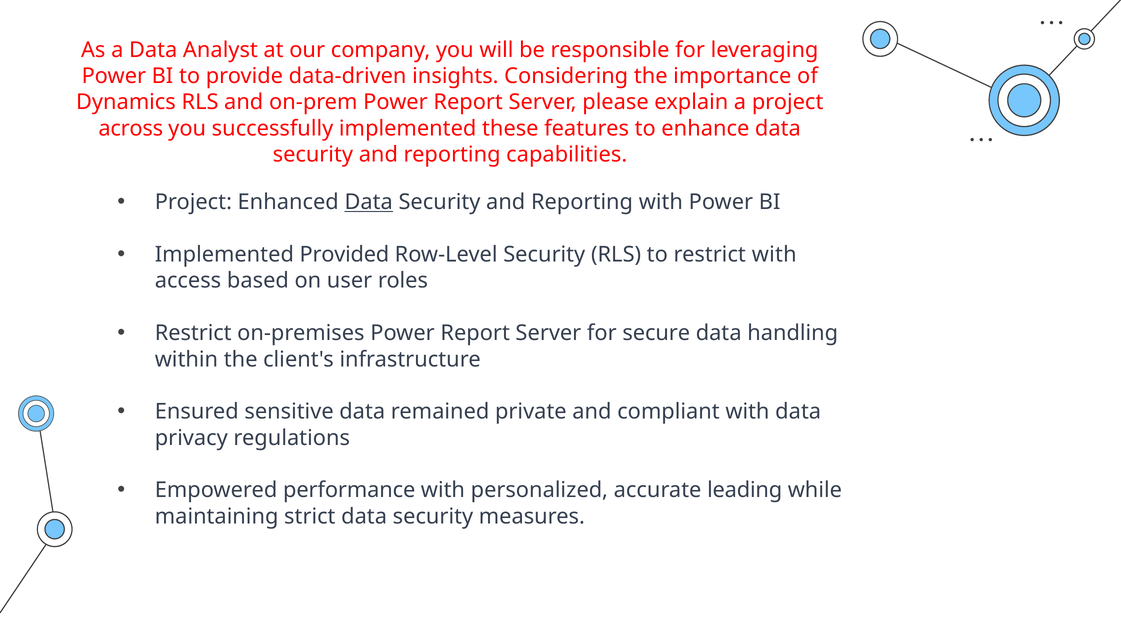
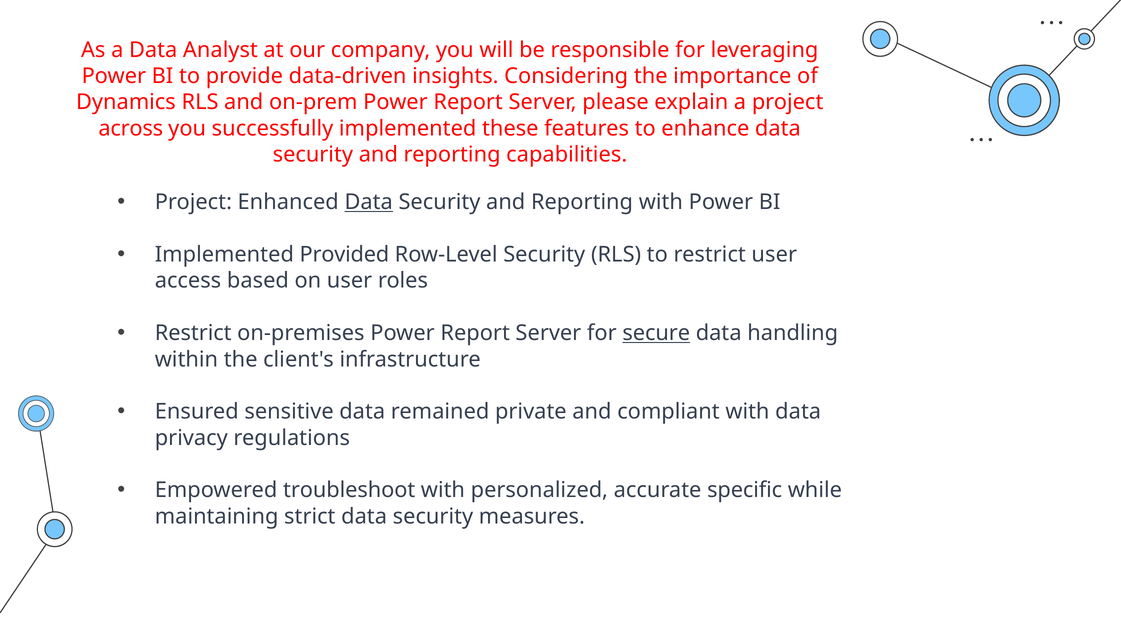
restrict with: with -> user
secure underline: none -> present
performance: performance -> troubleshoot
leading: leading -> specific
